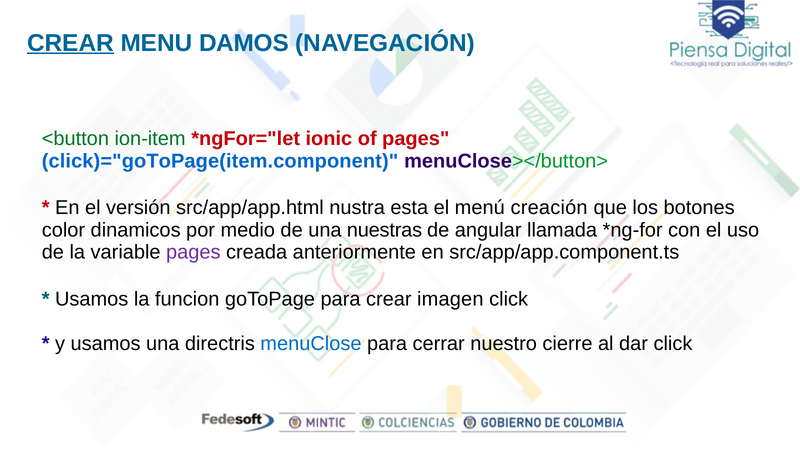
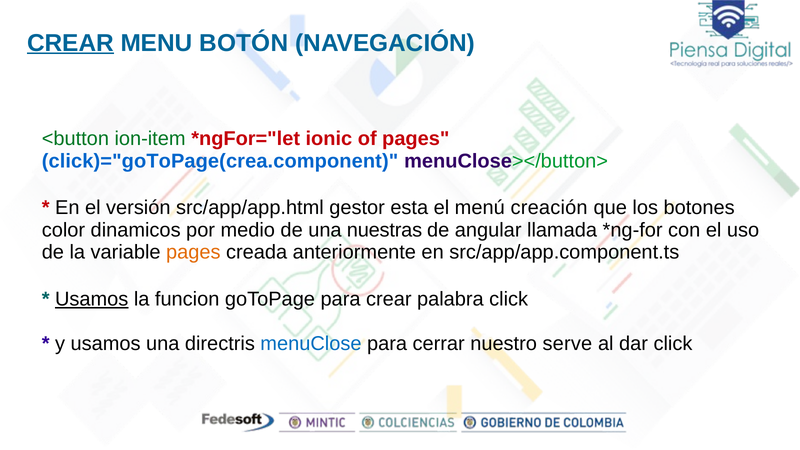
DAMOS: DAMOS -> BOTÓN
click)="goToPage(item.component: click)="goToPage(item.component -> click)="goToPage(crea.component
nustra: nustra -> gestor
pages at (193, 252) colour: purple -> orange
Usamos at (92, 299) underline: none -> present
imagen: imagen -> palabra
cierre: cierre -> serve
